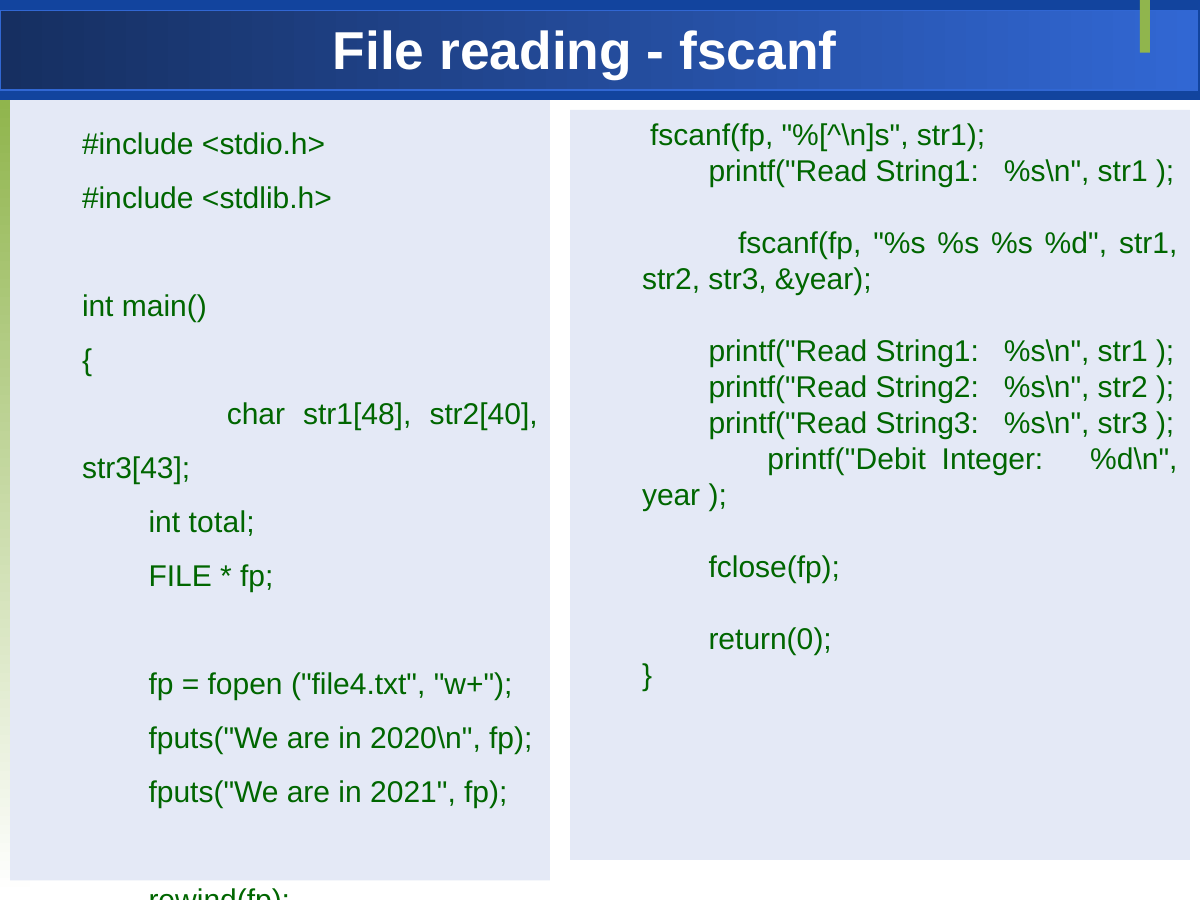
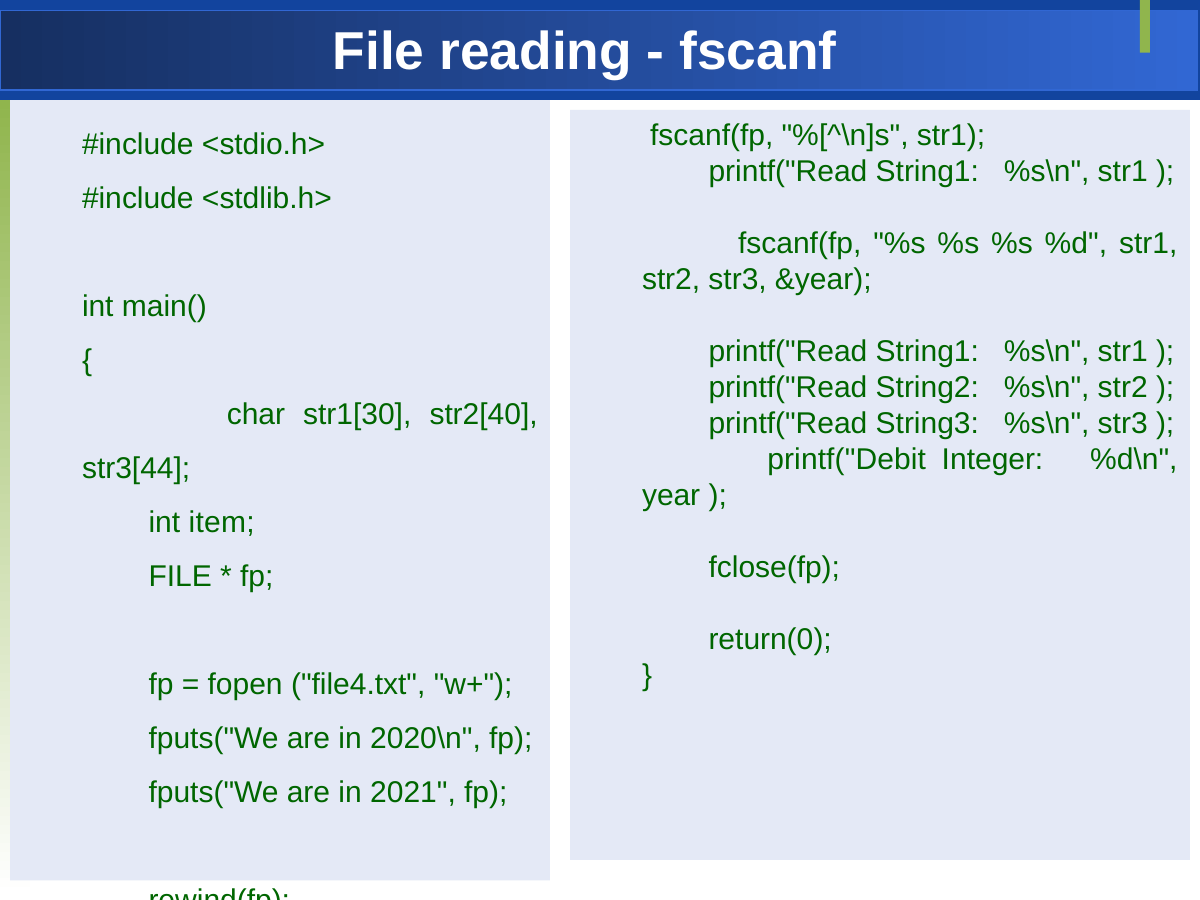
str1[48: str1[48 -> str1[30
str3[43: str3[43 -> str3[44
total: total -> item
